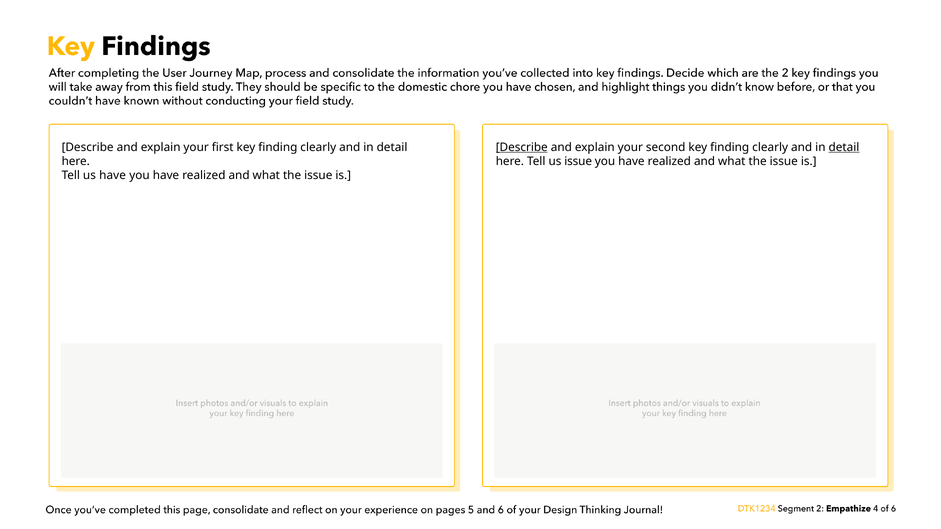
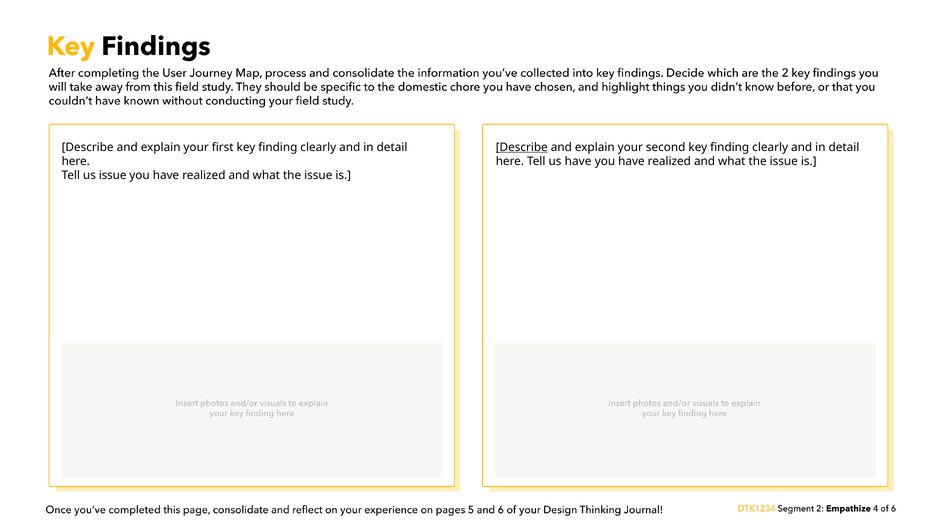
detail at (844, 147) underline: present -> none
us issue: issue -> have
us have: have -> issue
